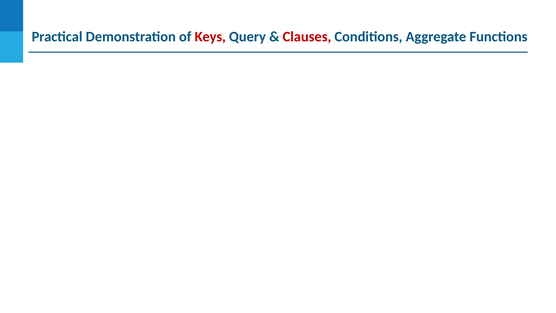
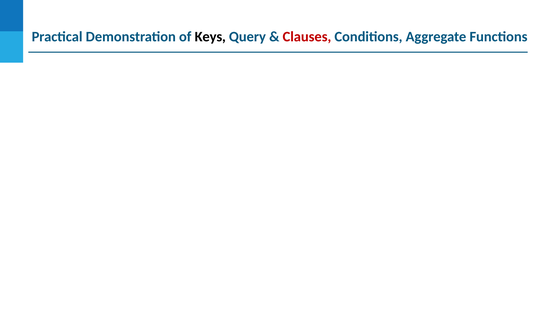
Keys colour: red -> black
